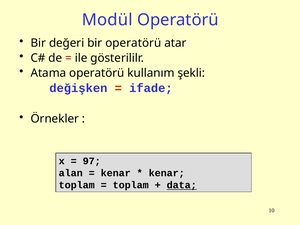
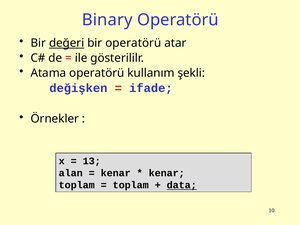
Modül: Modül -> Binary
değeri underline: none -> present
97: 97 -> 13
